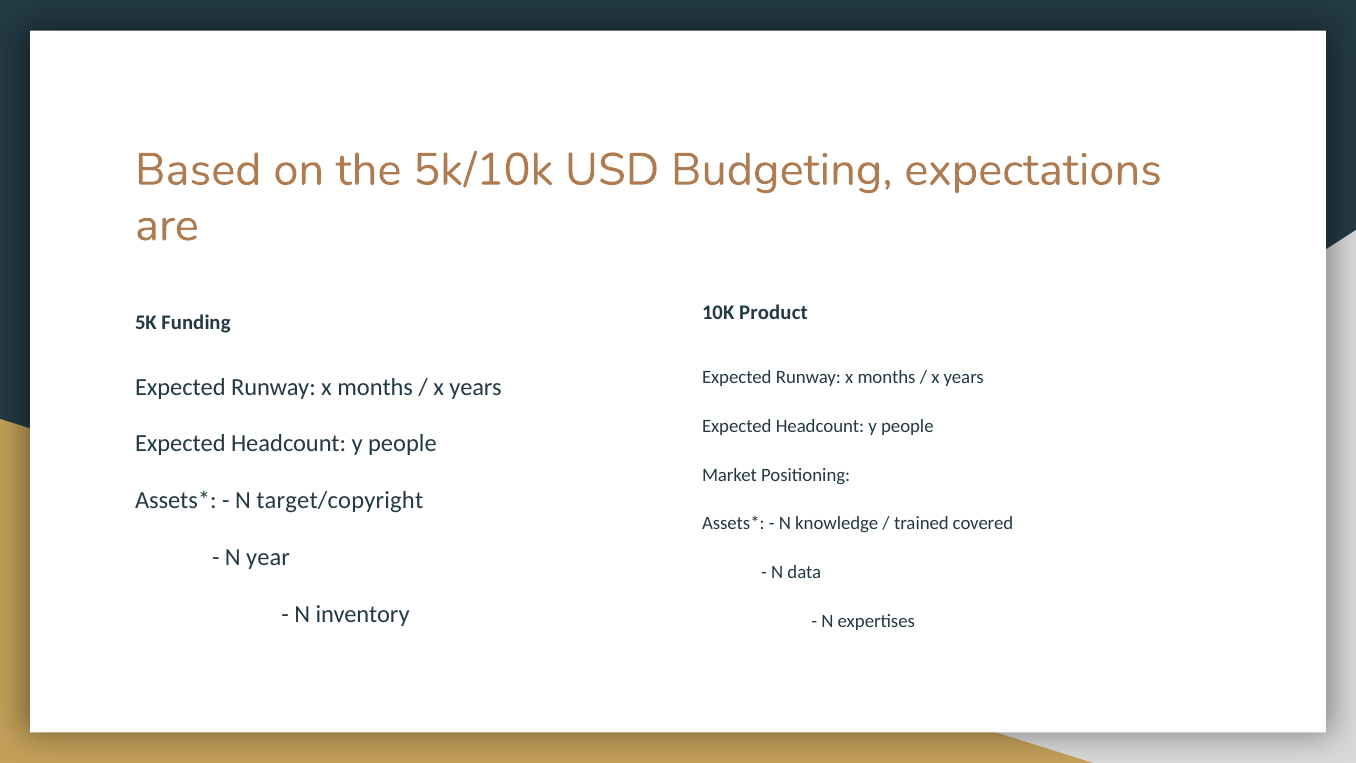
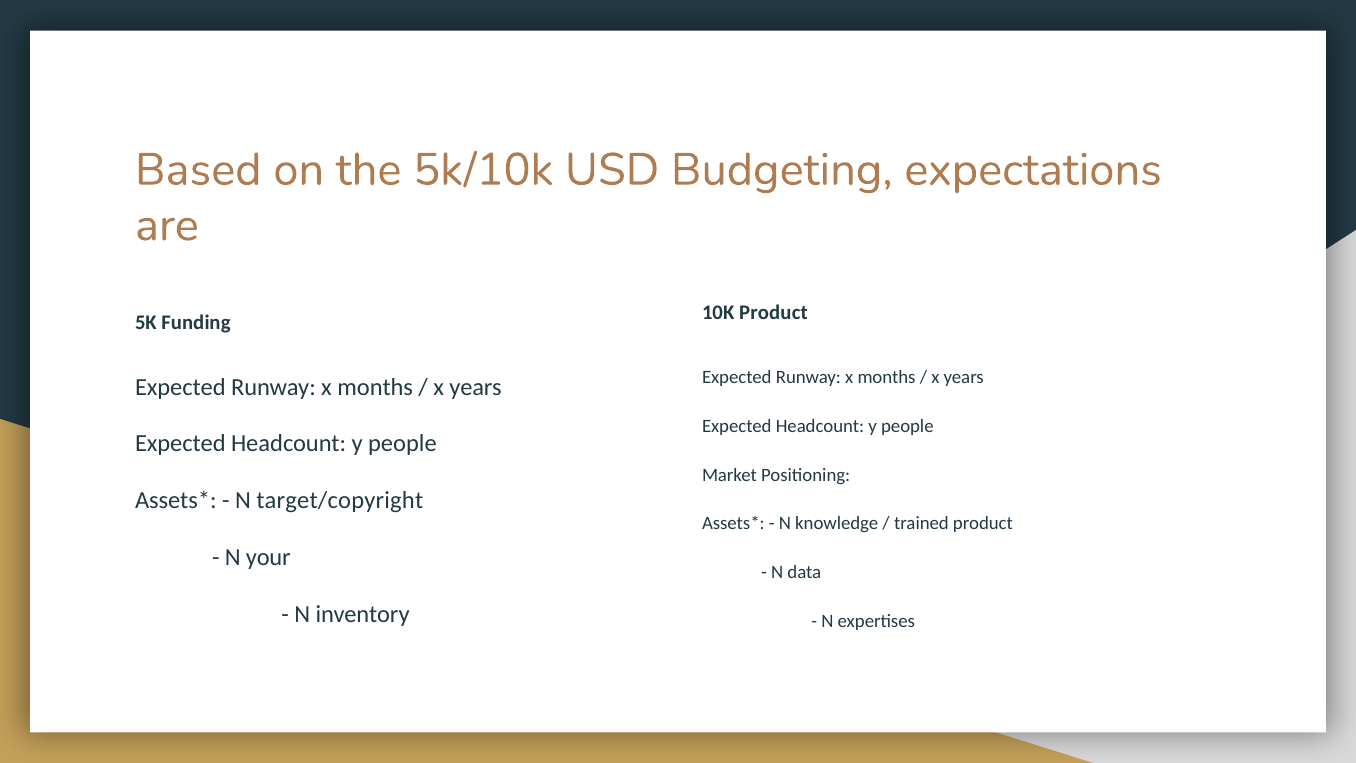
trained covered: covered -> product
year: year -> your
